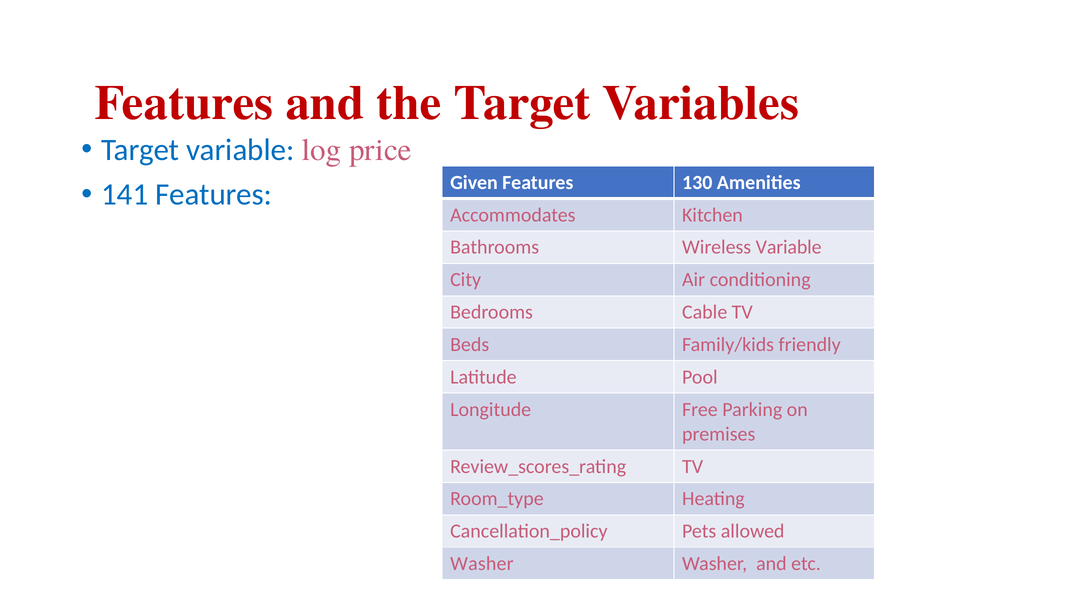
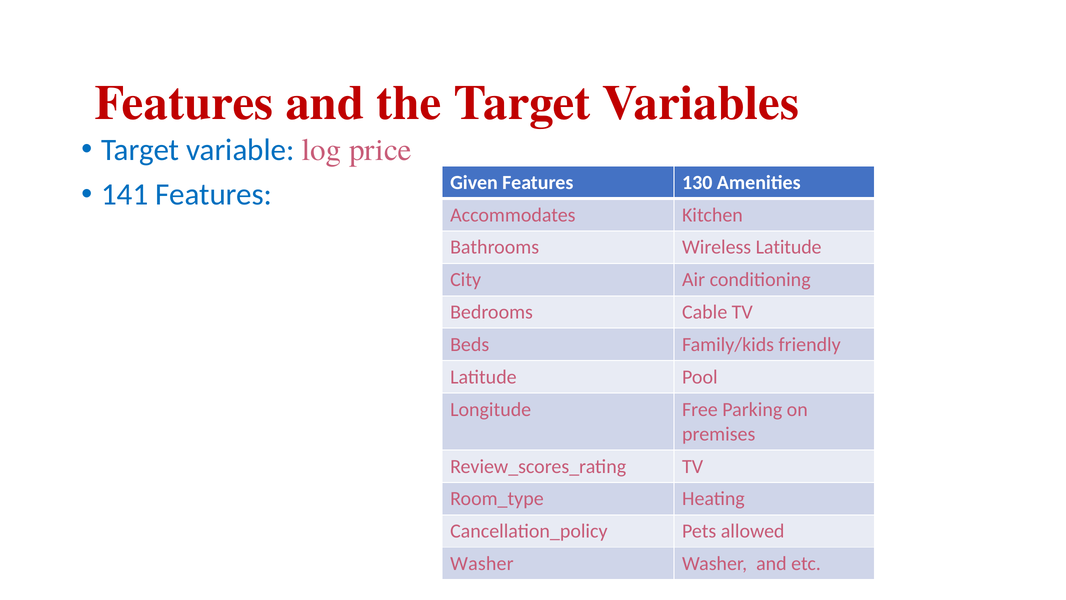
Wireless Variable: Variable -> Latitude
